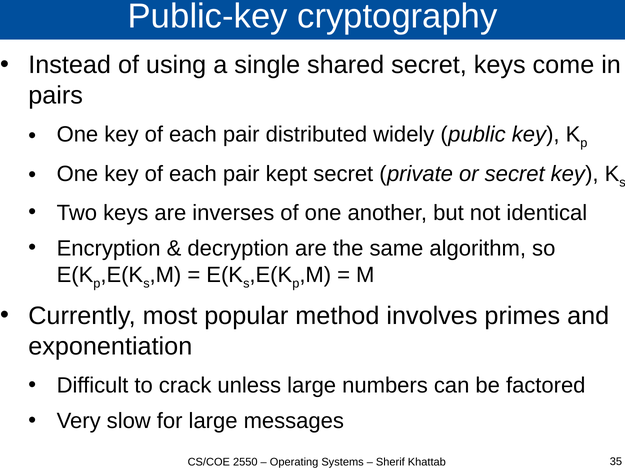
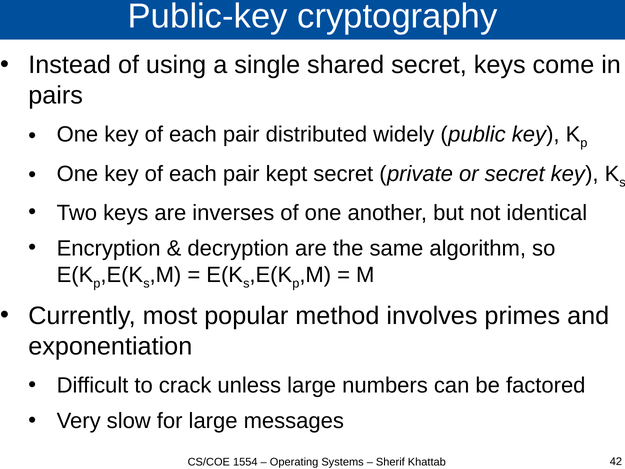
2550: 2550 -> 1554
35: 35 -> 42
